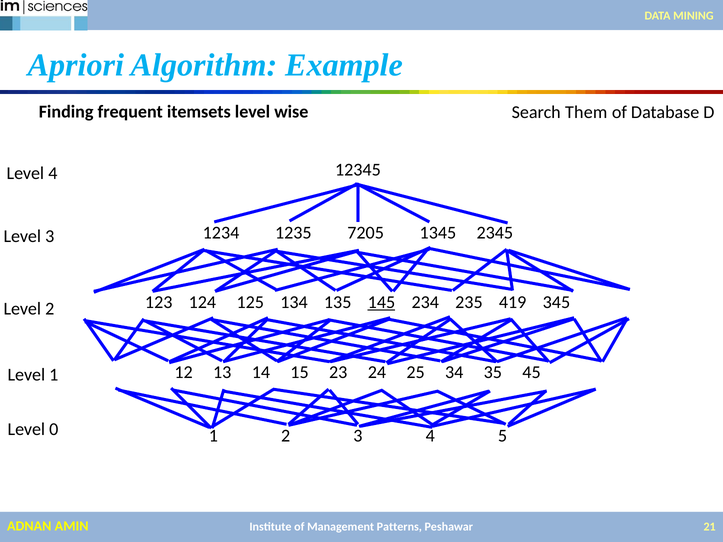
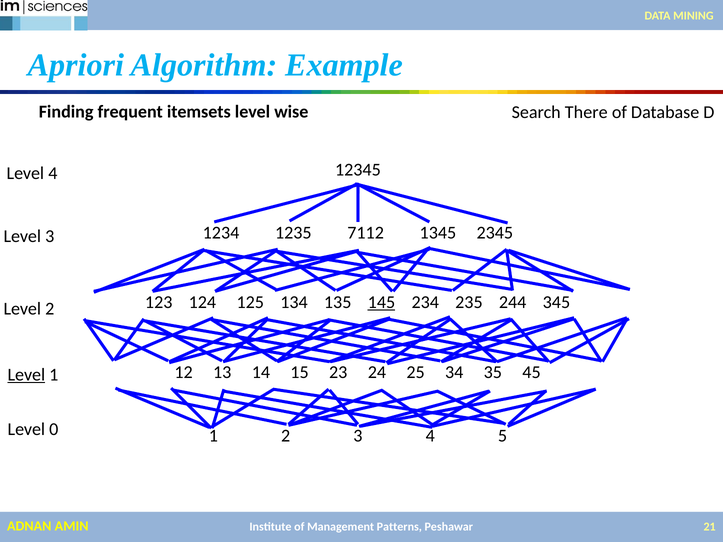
Them: Them -> There
7205: 7205 -> 7112
419: 419 -> 244
Level at (26, 375) underline: none -> present
